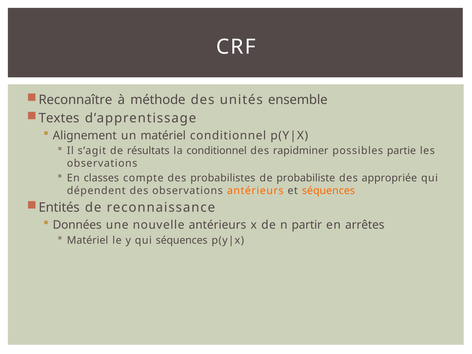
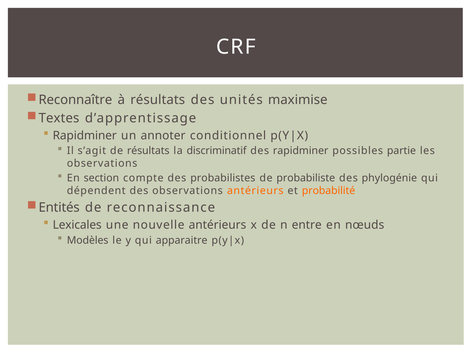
à méthode: méthode -> résultats
ensemble: ensemble -> maximise
Alignement at (85, 135): Alignement -> Rapidminer
un matériel: matériel -> annoter
la conditionnel: conditionnel -> discriminatif
classes: classes -> section
appropriée: appropriée -> phylogénie
et séquences: séquences -> probabilité
Données: Données -> Lexicales
partir: partir -> entre
arrêtes: arrêtes -> nœuds
Matériel at (88, 240): Matériel -> Modèles
qui séquences: séquences -> apparaitre
